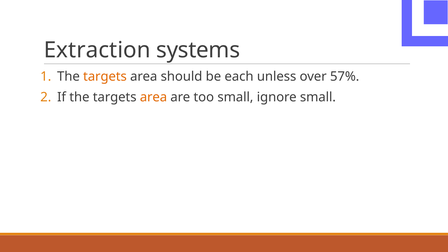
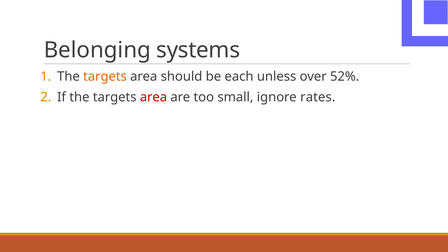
Extraction: Extraction -> Belonging
57%: 57% -> 52%
area at (153, 97) colour: orange -> red
ignore small: small -> rates
